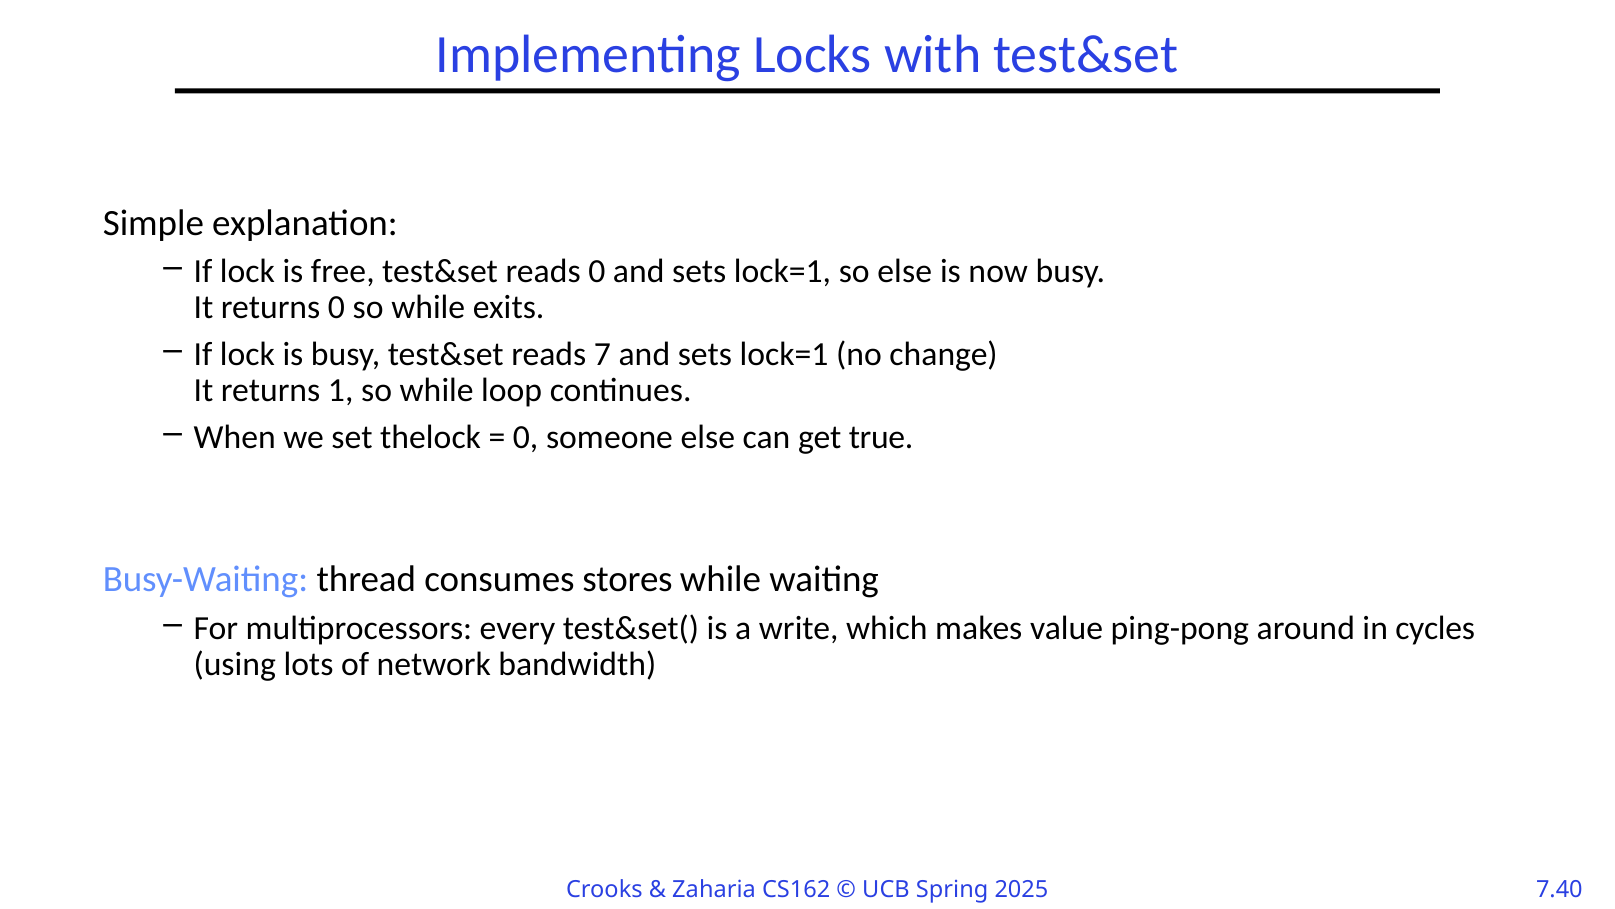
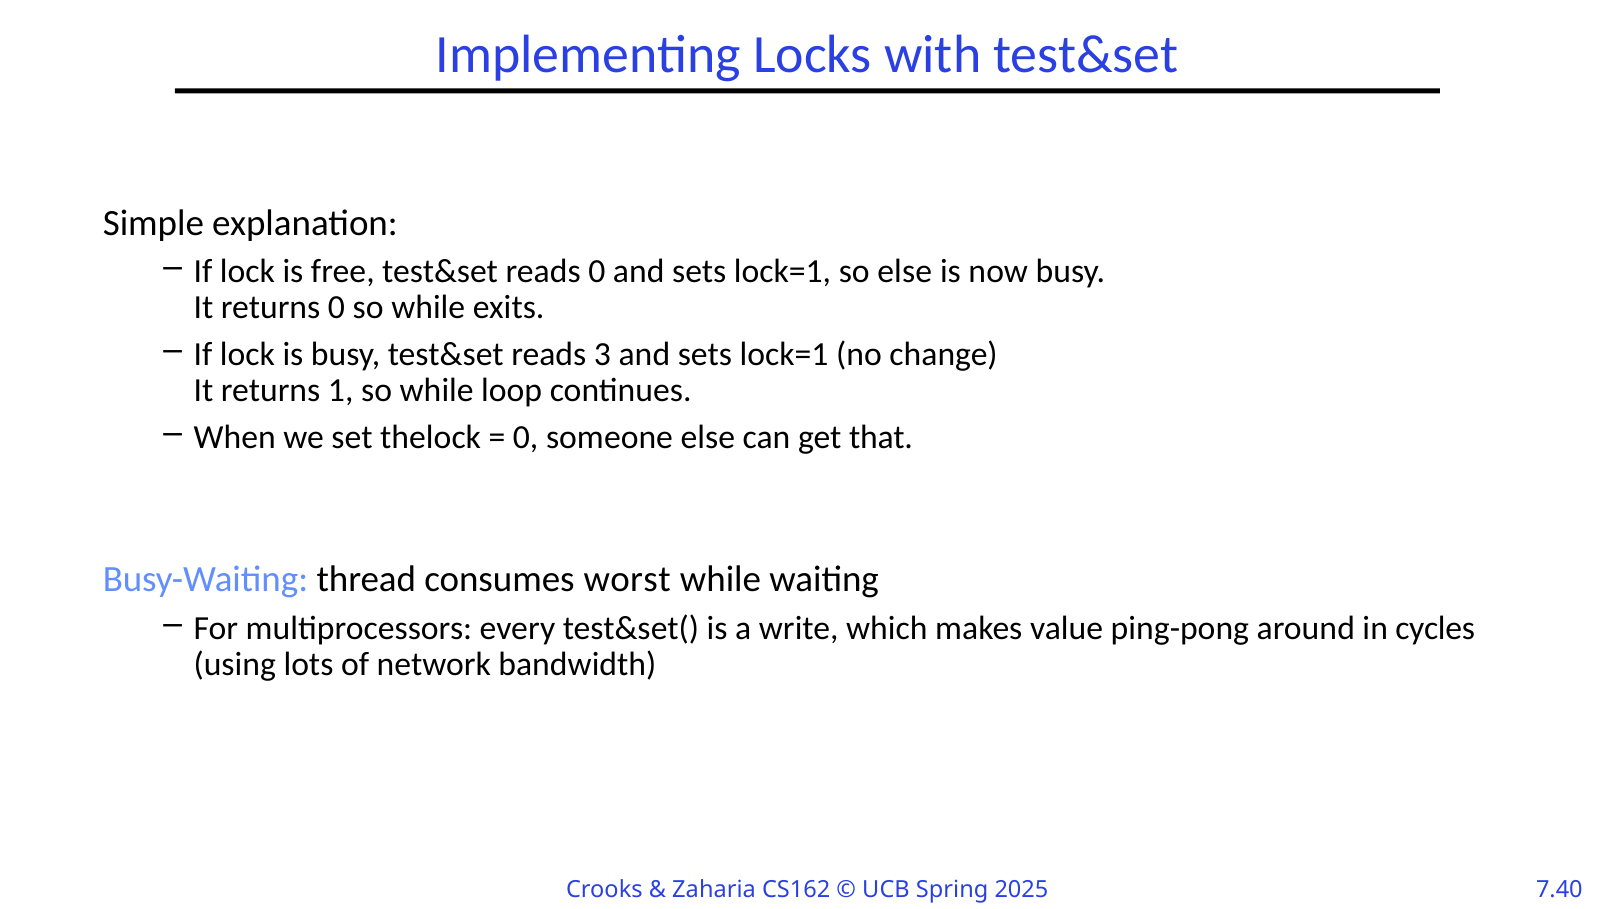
7: 7 -> 3
true: true -> that
stores: stores -> worst
